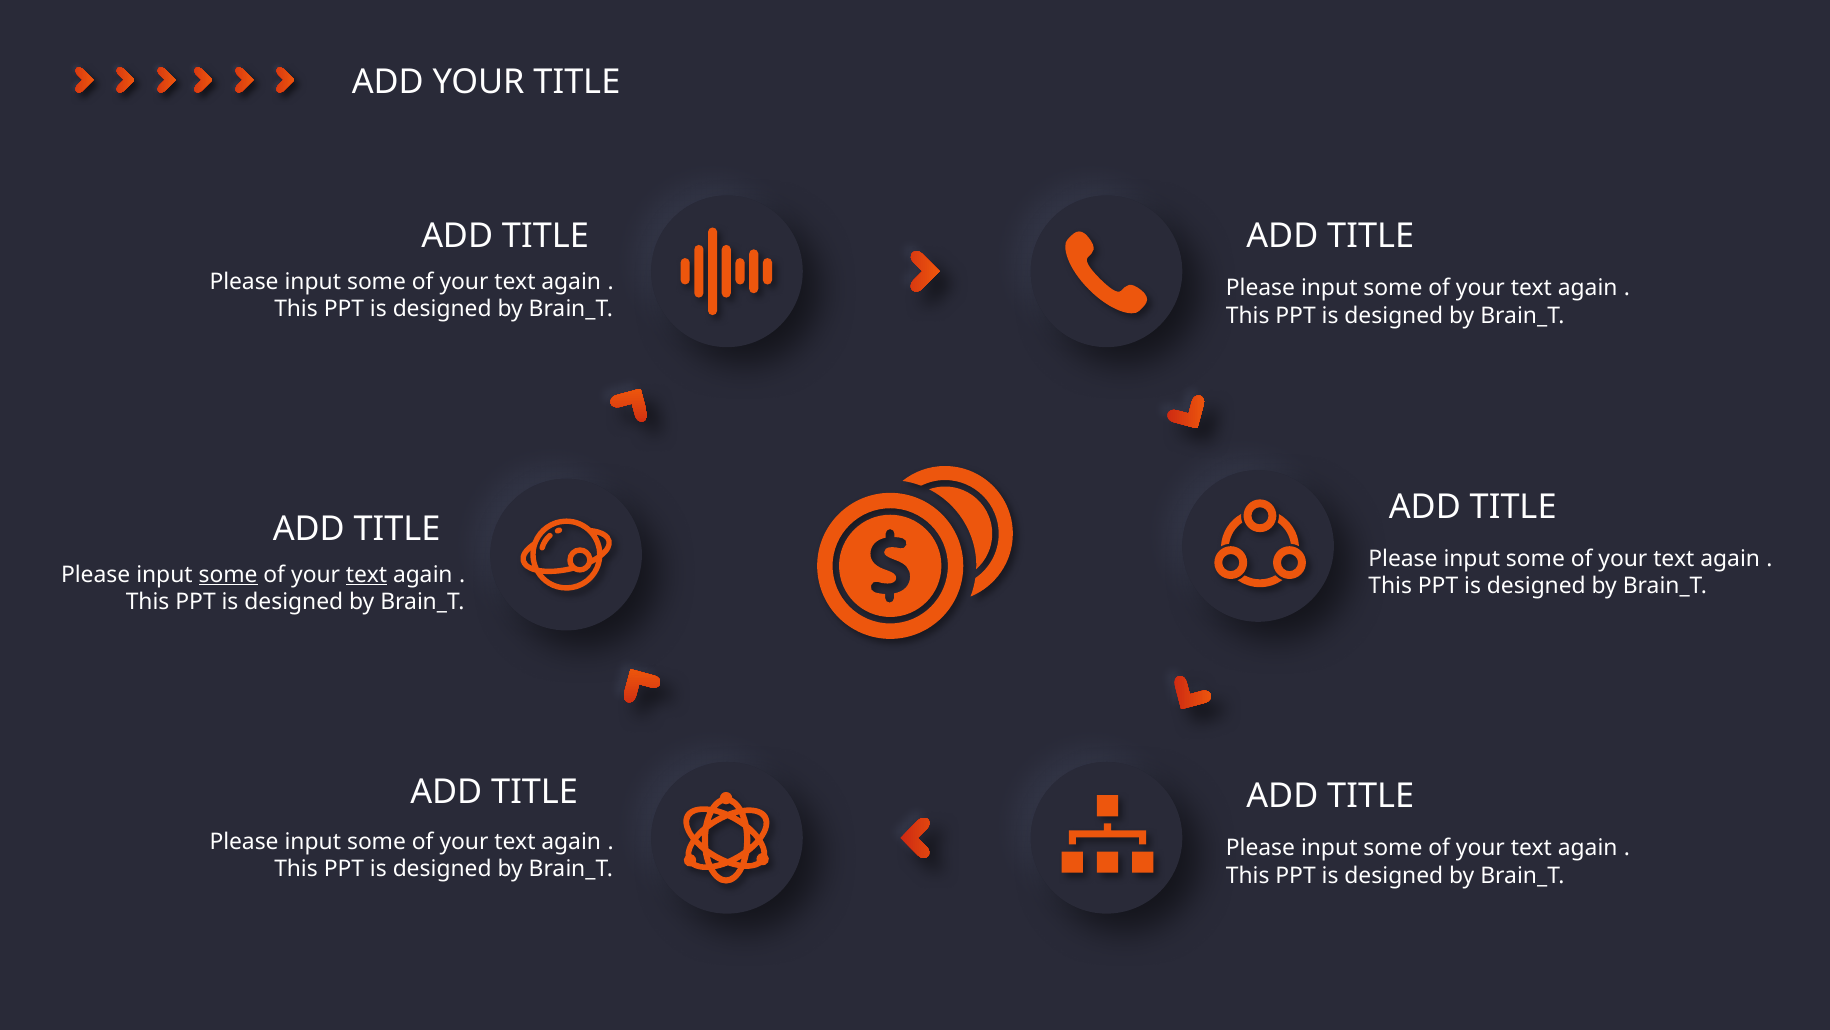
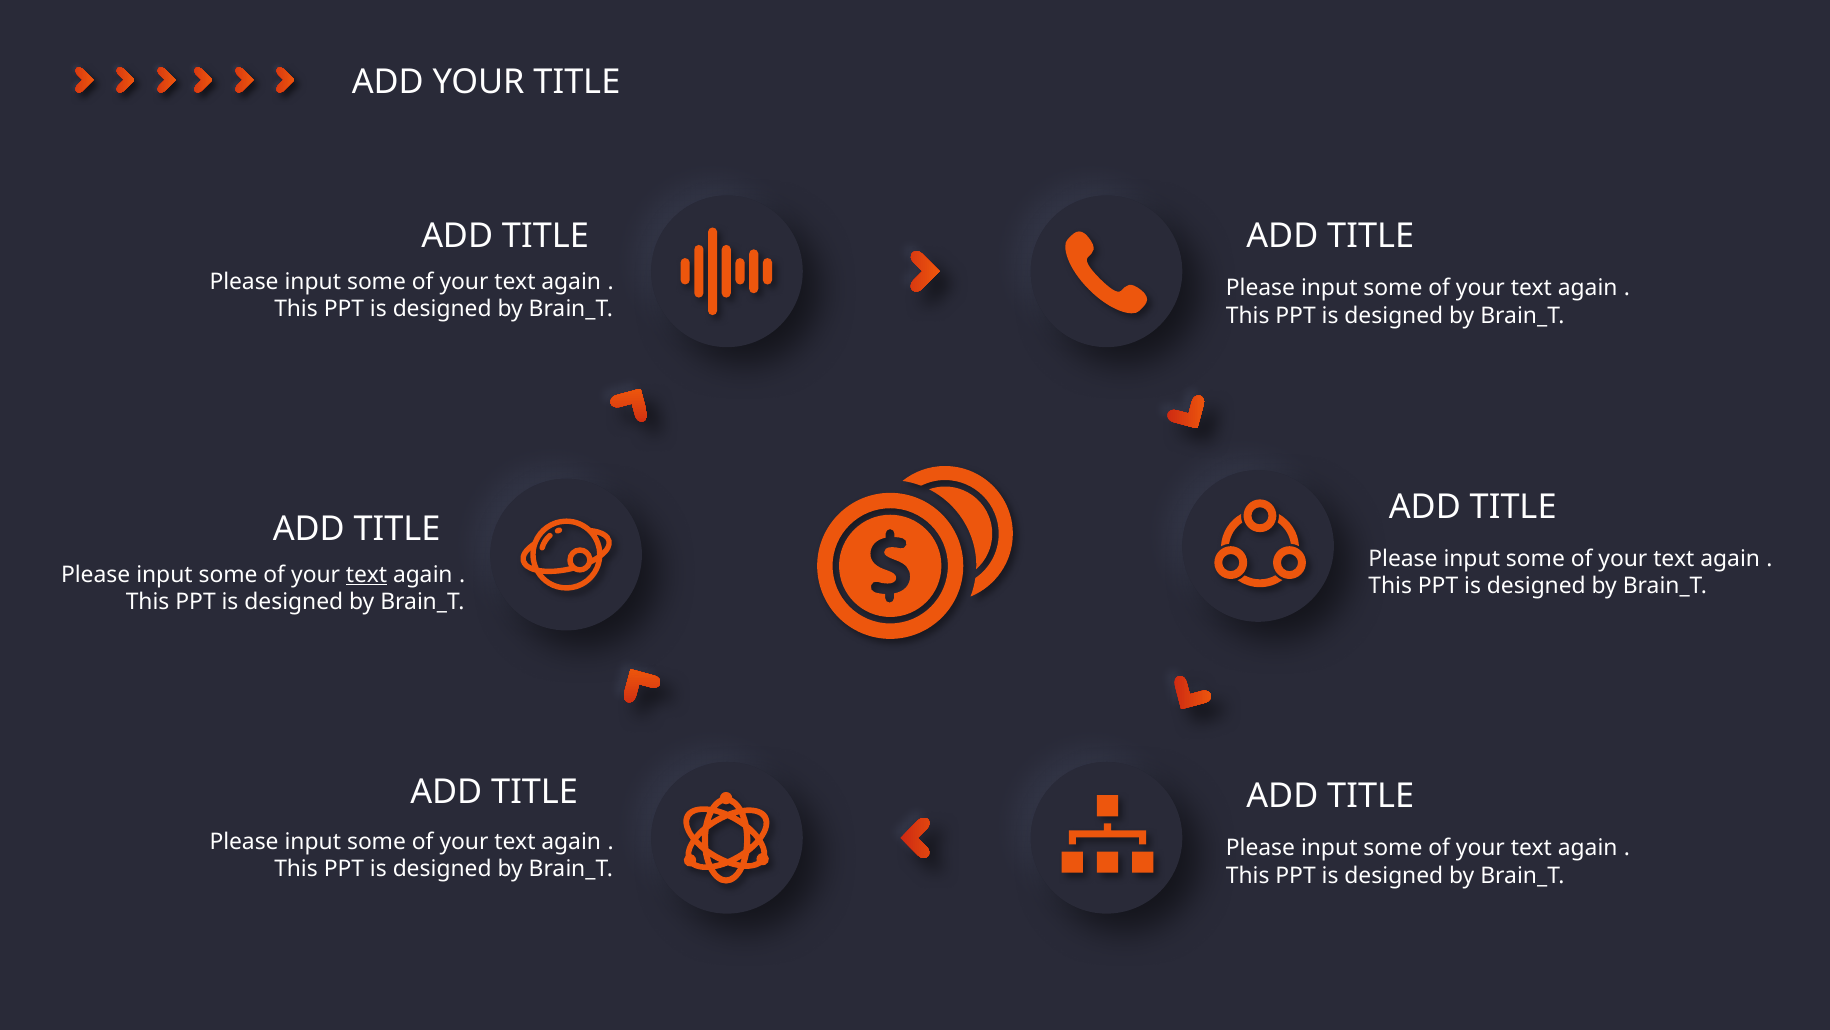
some at (228, 574) underline: present -> none
